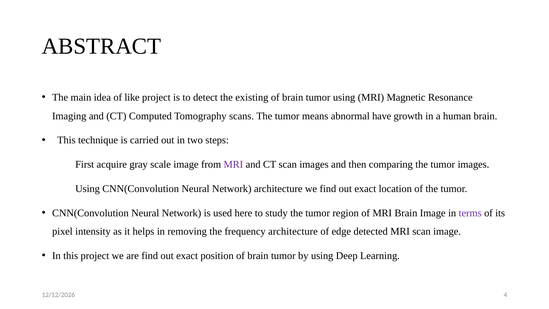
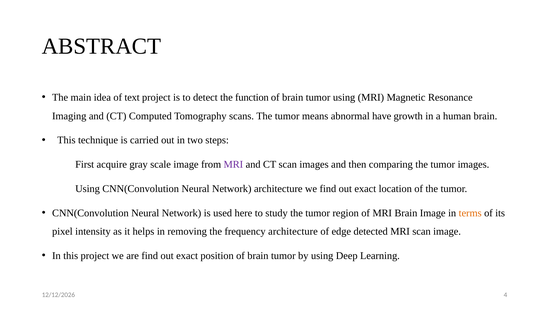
like: like -> text
existing: existing -> function
terms colour: purple -> orange
